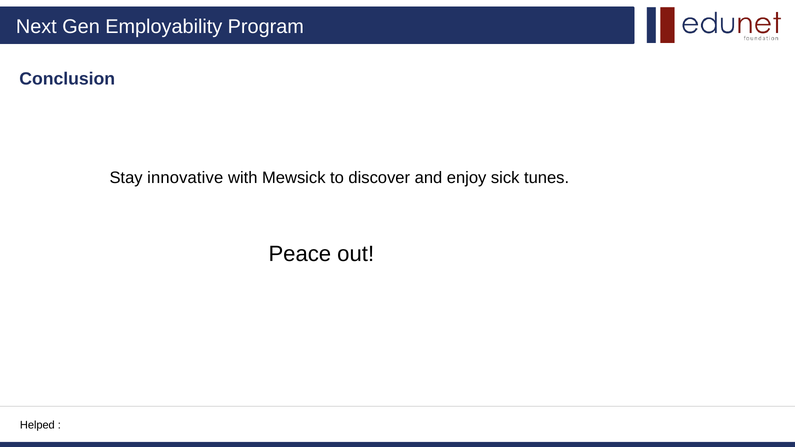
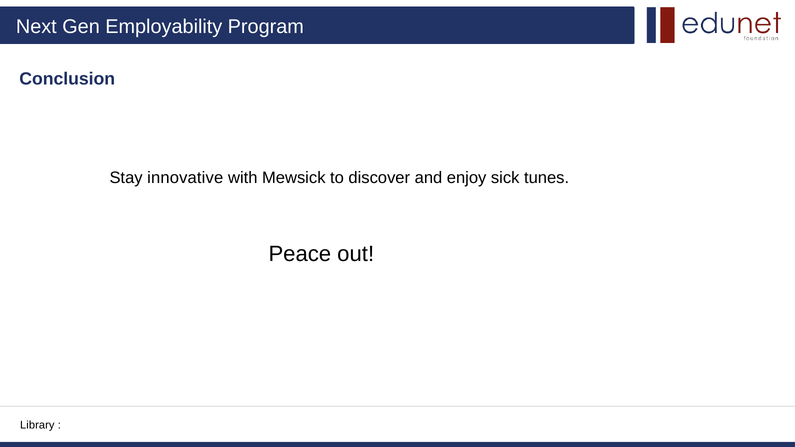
Helped: Helped -> Library
